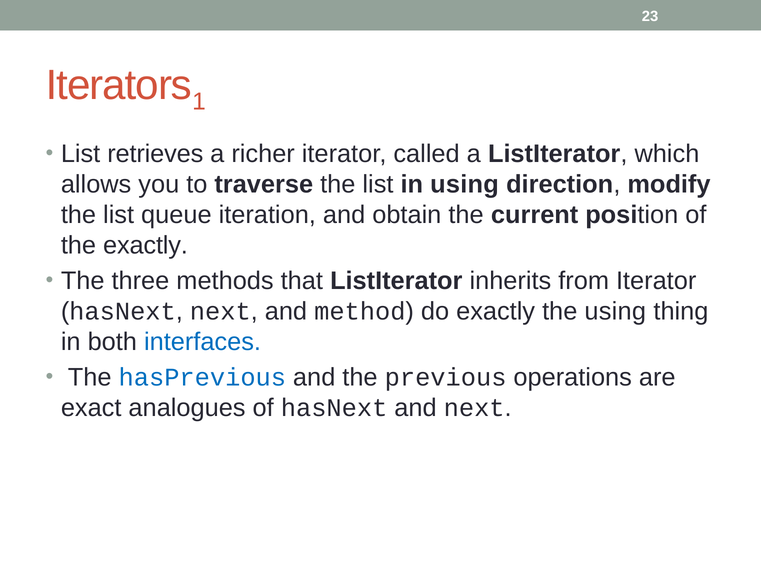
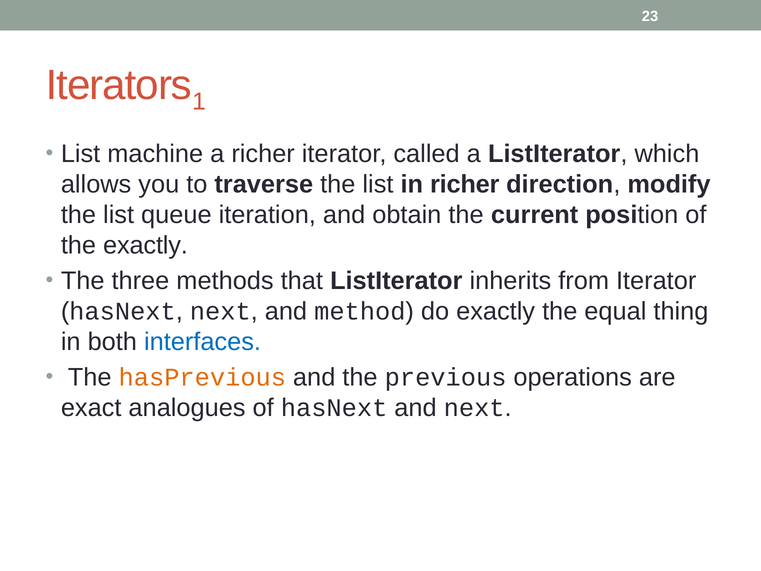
retrieves: retrieves -> machine
in using: using -> richer
the using: using -> equal
hasPrevious colour: blue -> orange
